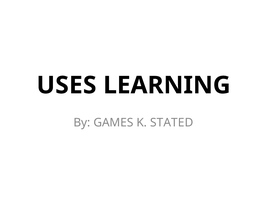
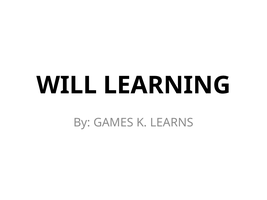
USES: USES -> WILL
STATED: STATED -> LEARNS
